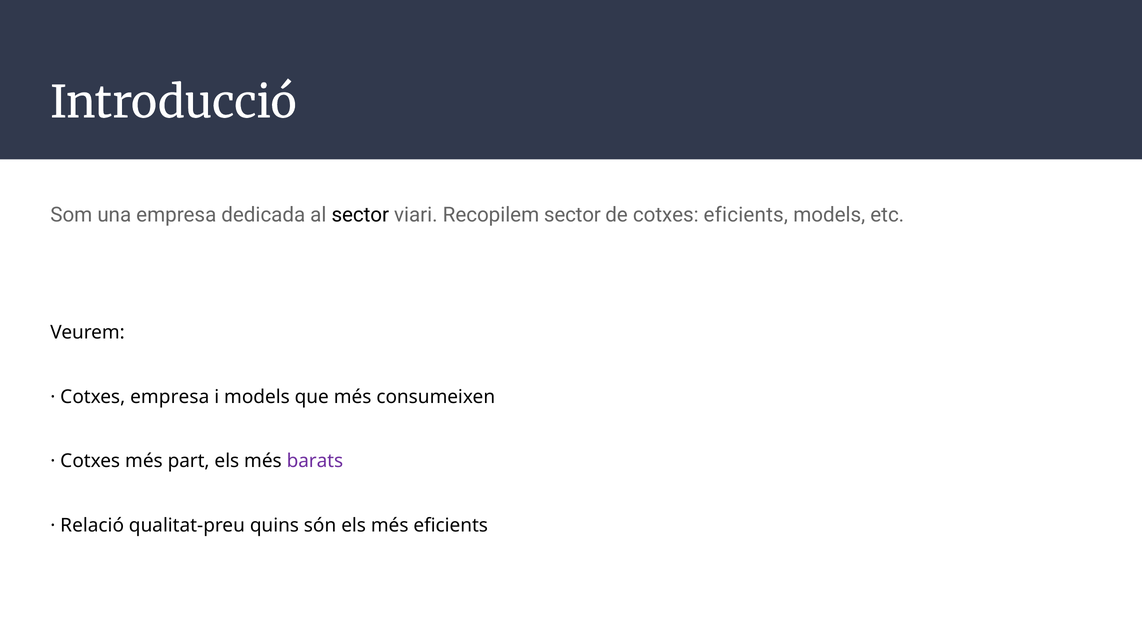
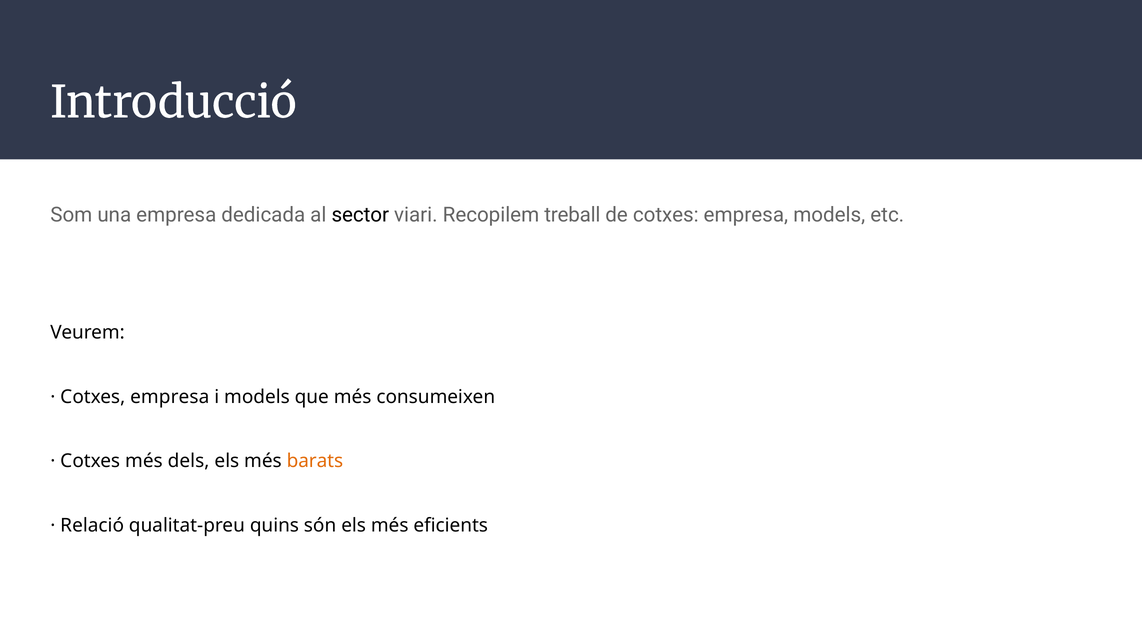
Recopilem sector: sector -> treball
de cotxes eficients: eficients -> empresa
part: part -> dels
barats colour: purple -> orange
